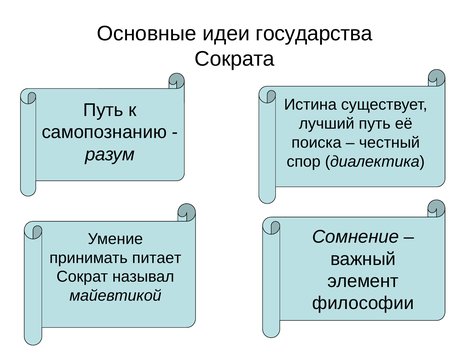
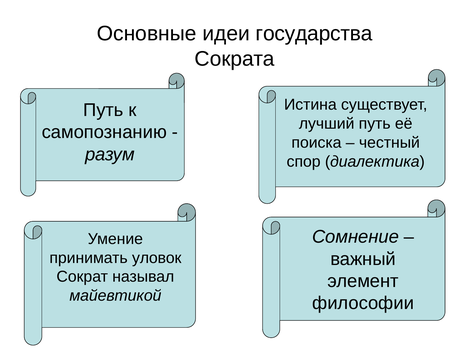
питает: питает -> уловок
